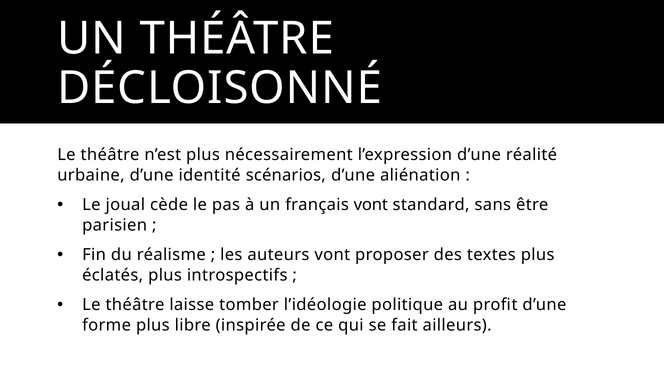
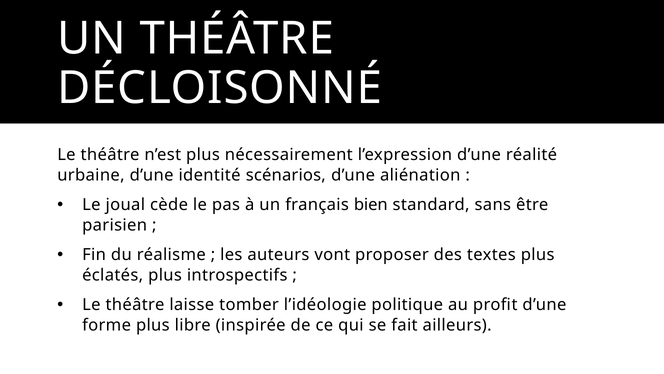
français vont: vont -> bien
